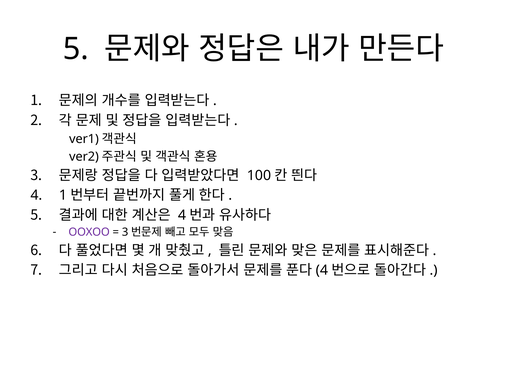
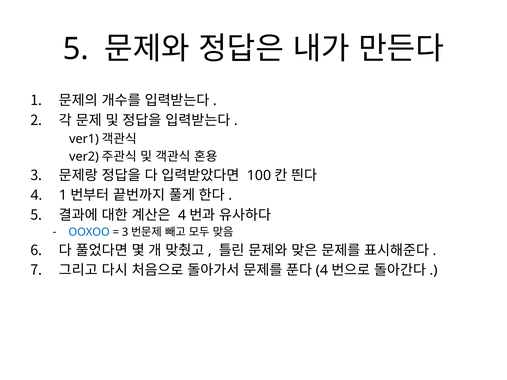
OOXOO colour: purple -> blue
